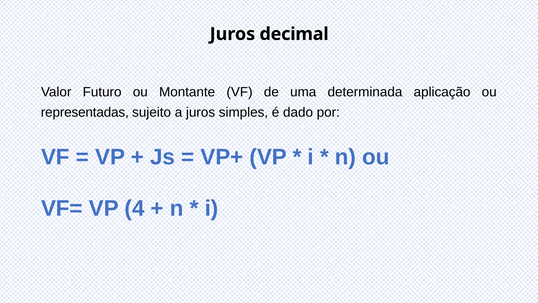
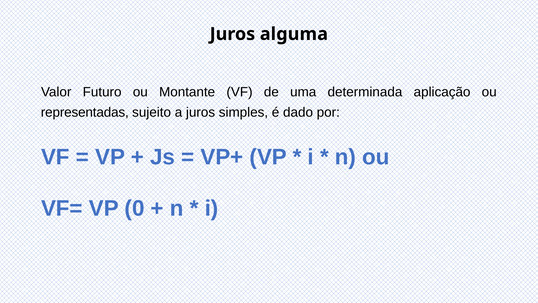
decimal: decimal -> alguma
4: 4 -> 0
